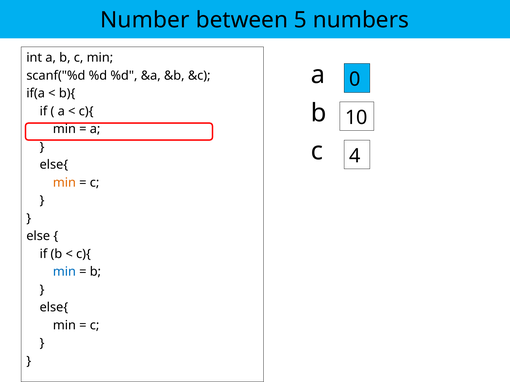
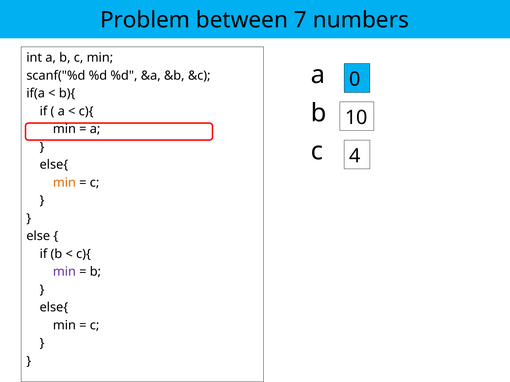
Number: Number -> Problem
5: 5 -> 7
min at (64, 272) colour: blue -> purple
